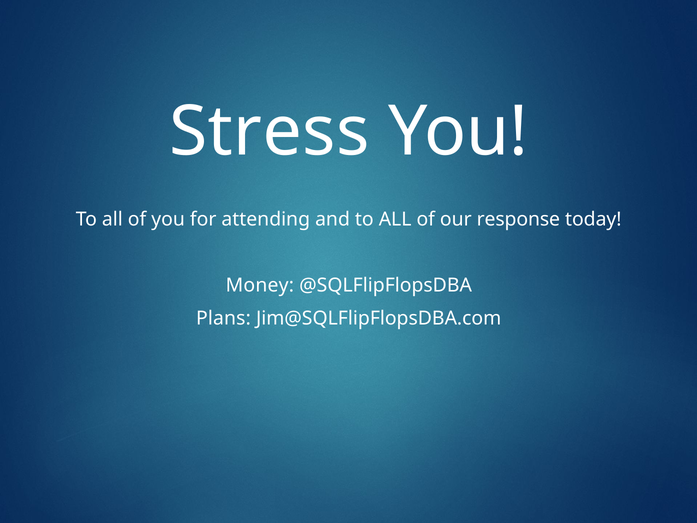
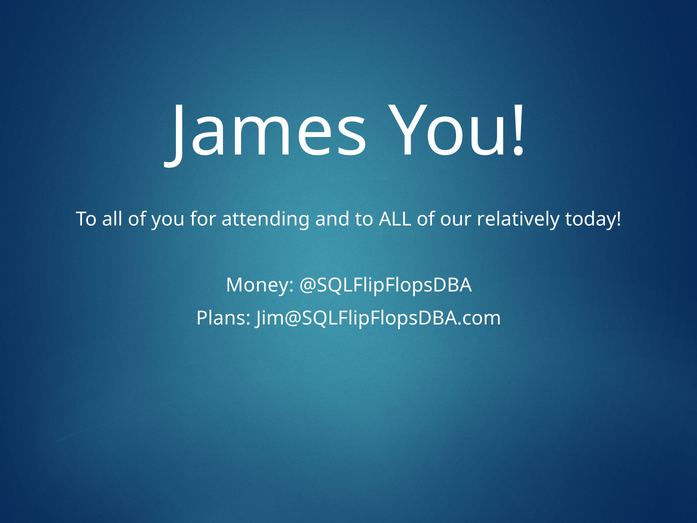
Stress: Stress -> James
response: response -> relatively
